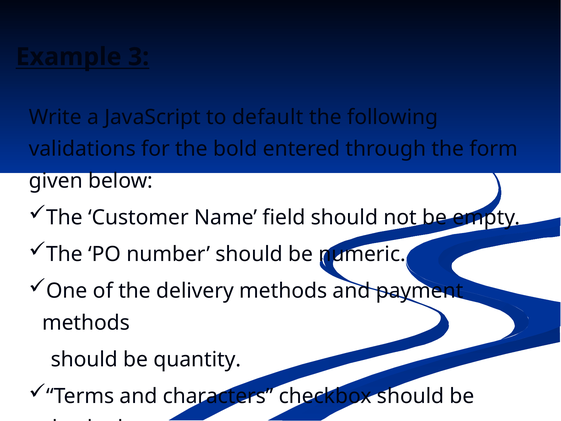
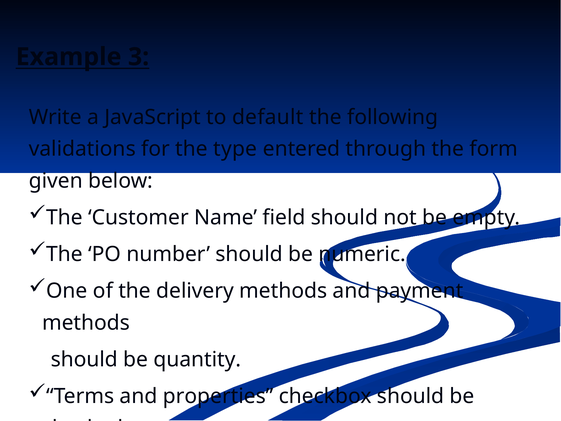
bold: bold -> type
characters: characters -> properties
